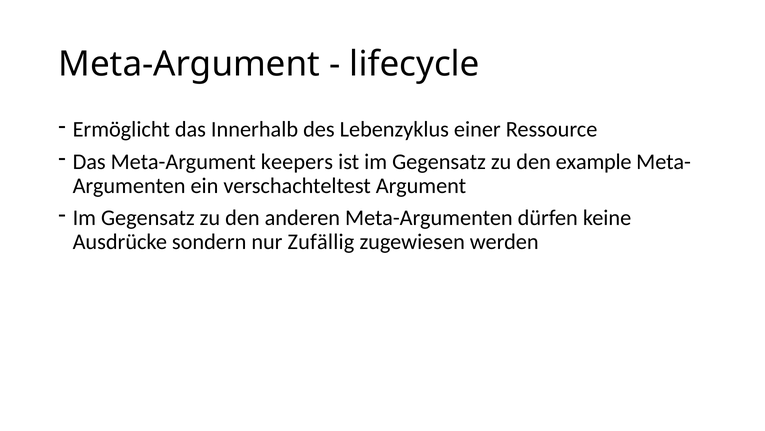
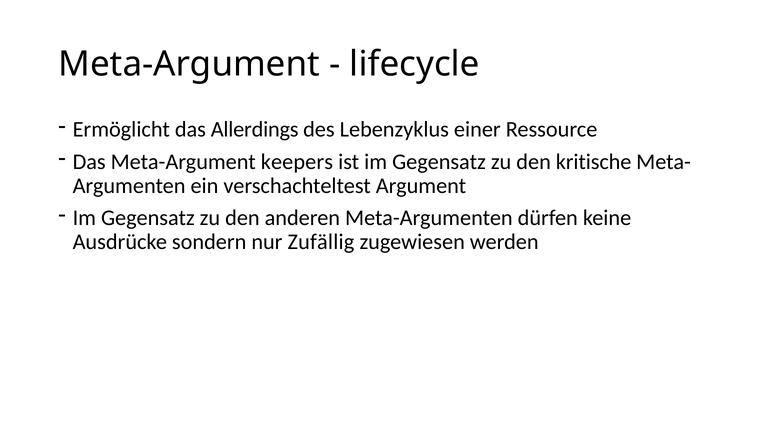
Innerhalb: Innerhalb -> Allerdings
example: example -> kritische
